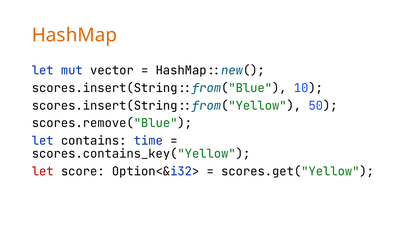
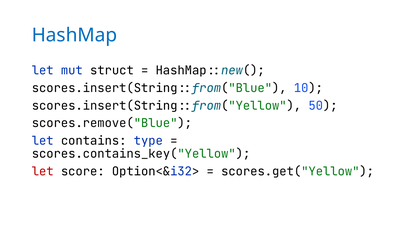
HashMap colour: orange -> blue
vector: vector -> struct
time: time -> type
